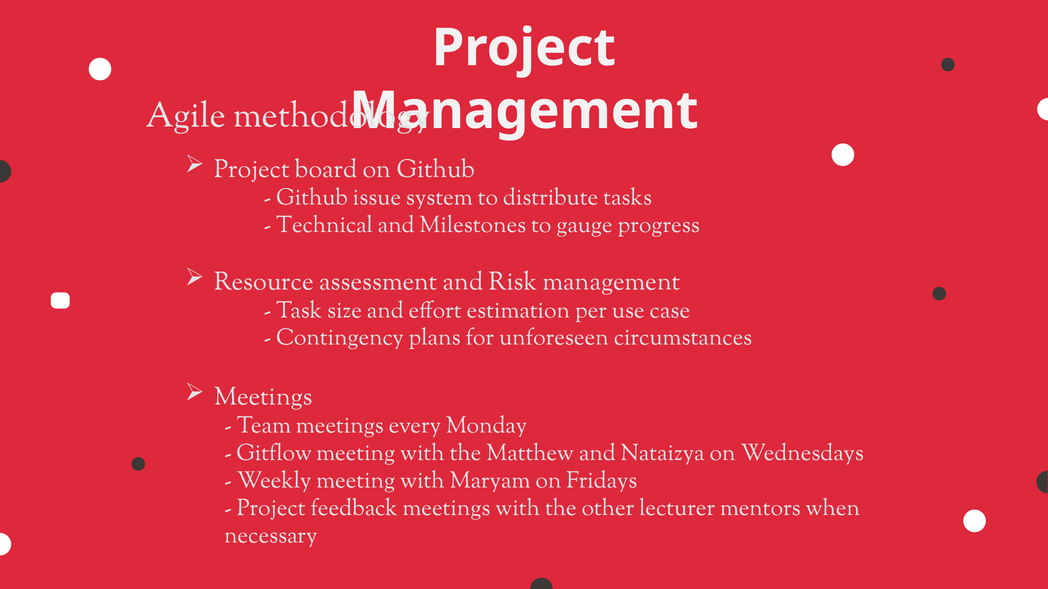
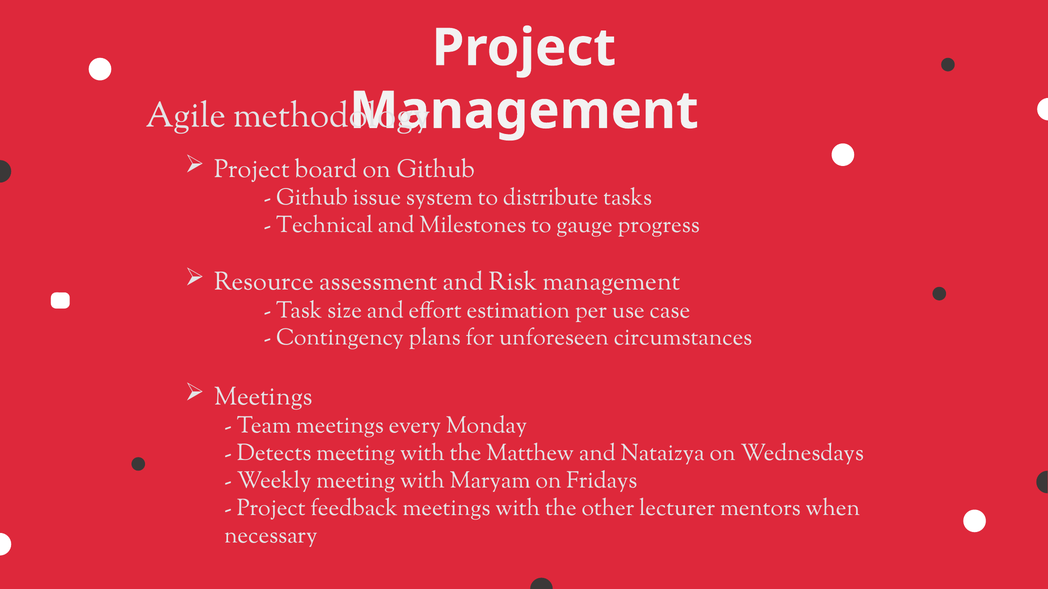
Gitflow: Gitflow -> Detects
